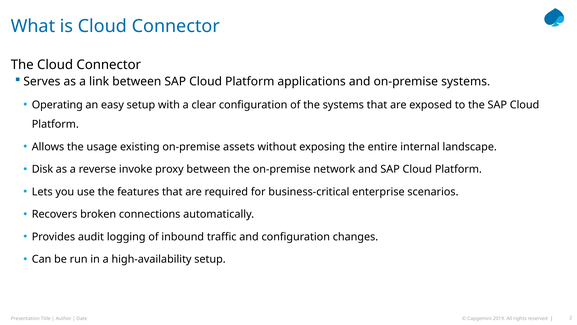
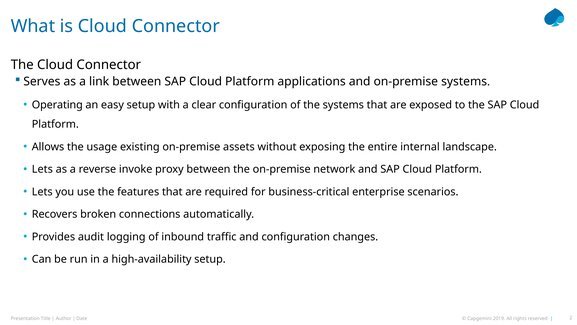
Disk at (42, 169): Disk -> Lets
